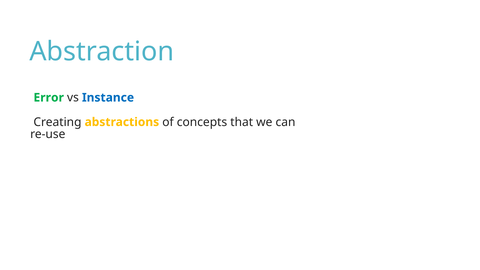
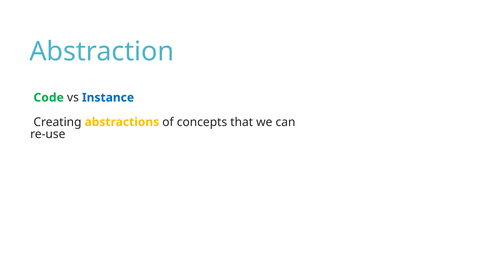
Error: Error -> Code
